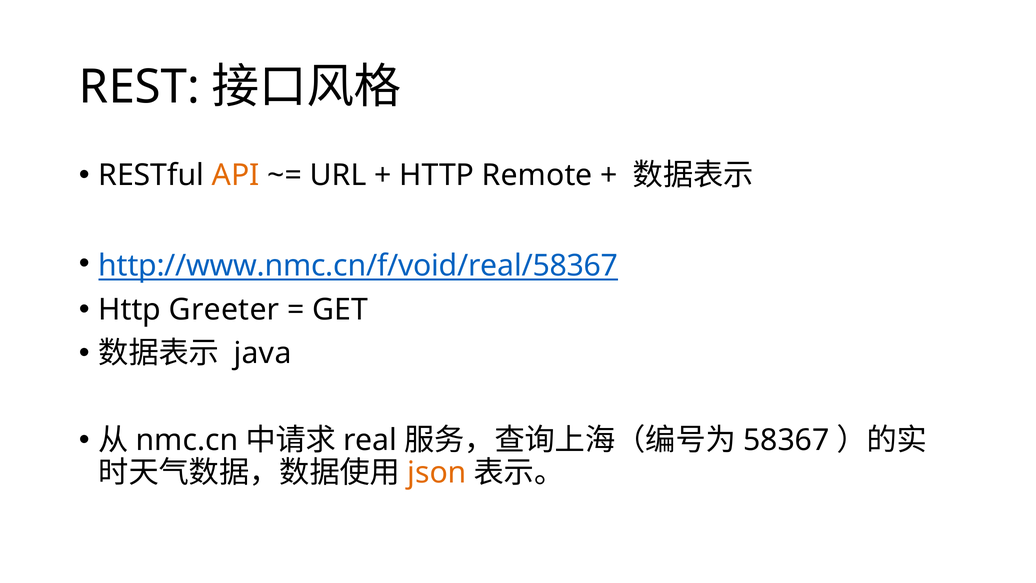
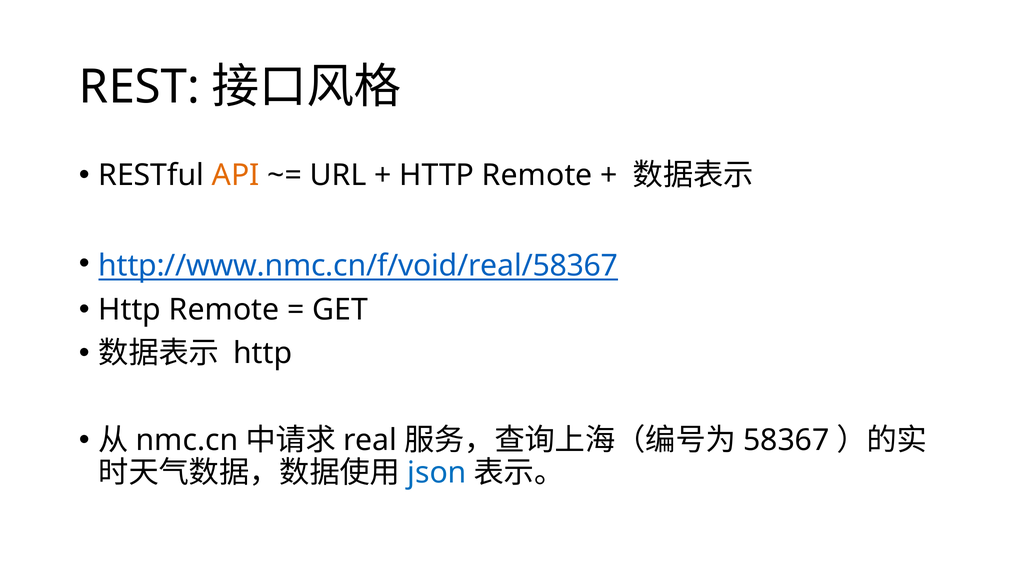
Greeter at (224, 310): Greeter -> Remote
java at (262, 353): java -> http
json colour: orange -> blue
